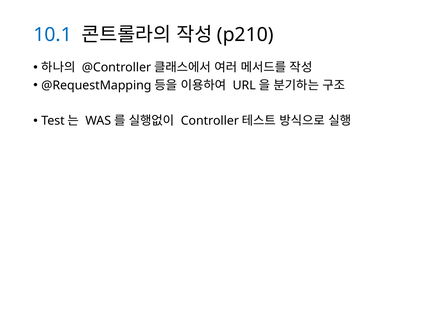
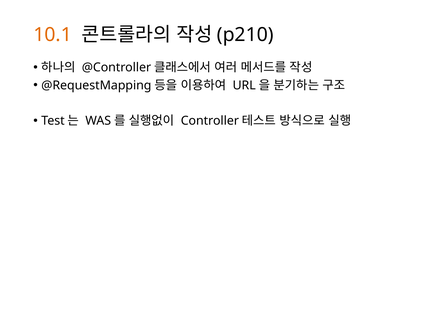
10.1 colour: blue -> orange
